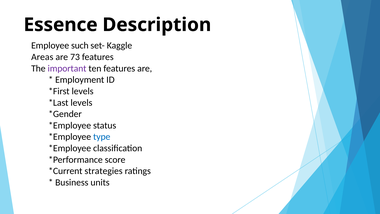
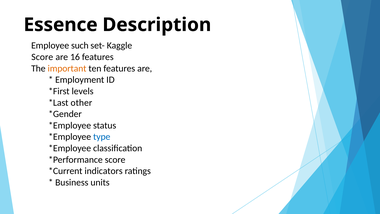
Areas at (42, 57): Areas -> Score
73: 73 -> 16
important colour: purple -> orange
levels at (81, 102): levels -> other
strategies: strategies -> indicators
